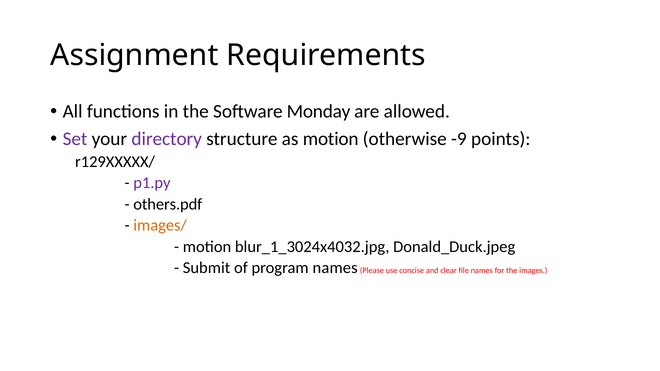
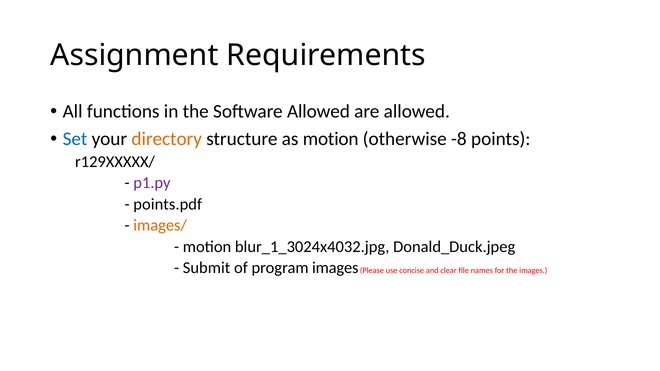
Software Monday: Monday -> Allowed
Set colour: purple -> blue
directory colour: purple -> orange
-9: -9 -> -8
others.pdf: others.pdf -> points.pdf
program names: names -> images
